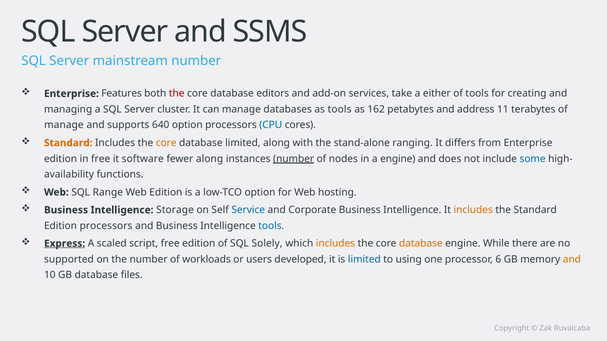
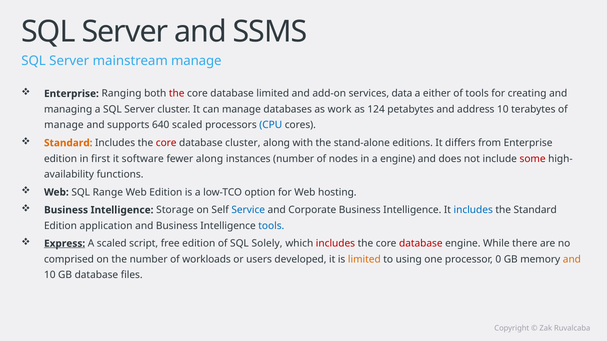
mainstream number: number -> manage
Features: Features -> Ranging
database editors: editors -> limited
take: take -> data
as tools: tools -> work
162: 162 -> 124
address 11: 11 -> 10
640 option: option -> scaled
core at (166, 143) colour: orange -> red
database limited: limited -> cluster
ranging: ranging -> editions
in free: free -> first
number at (294, 159) underline: present -> none
some colour: blue -> red
includes at (473, 210) colour: orange -> blue
Edition processors: processors -> application
includes at (335, 244) colour: orange -> red
database at (421, 244) colour: orange -> red
supported: supported -> comprised
limited at (364, 260) colour: blue -> orange
6: 6 -> 0
